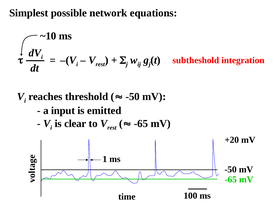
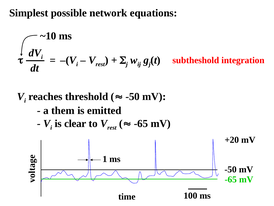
input: input -> them
